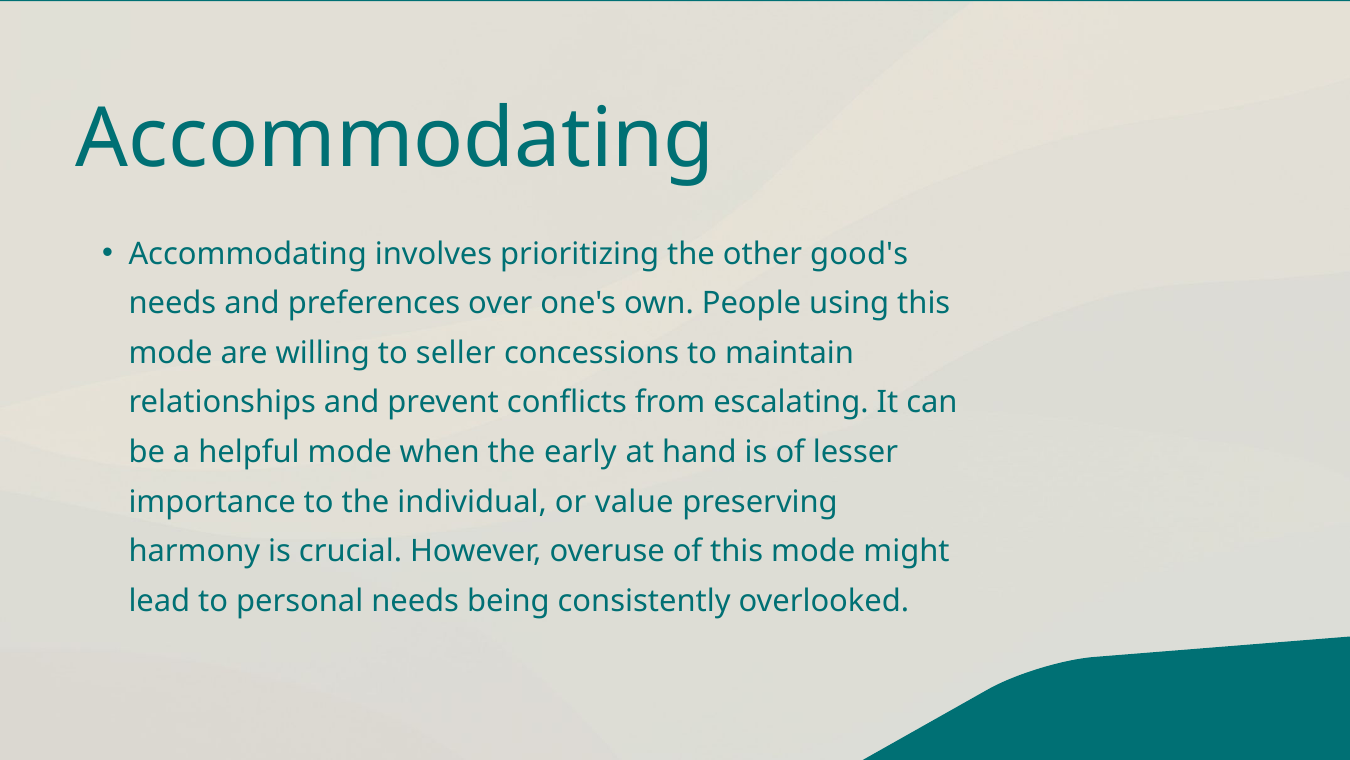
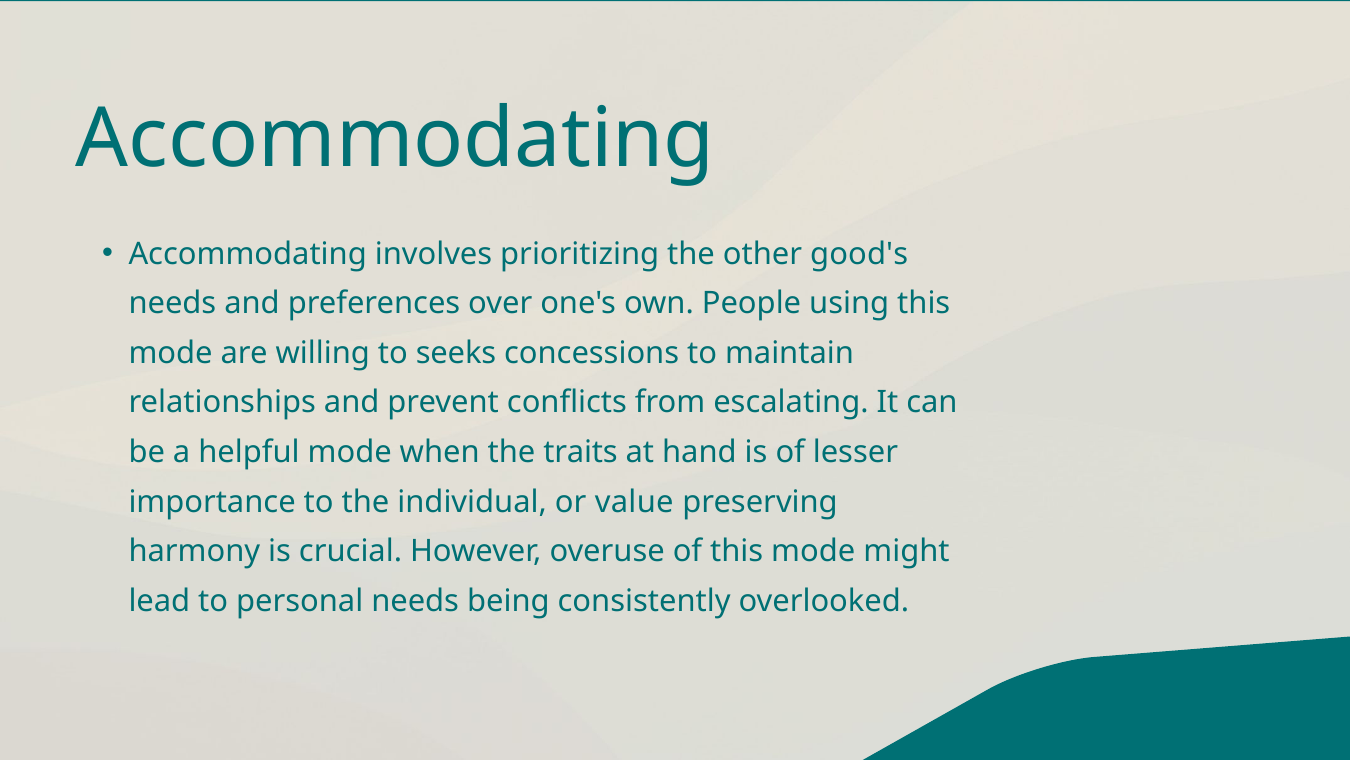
seller: seller -> seeks
early: early -> traits
